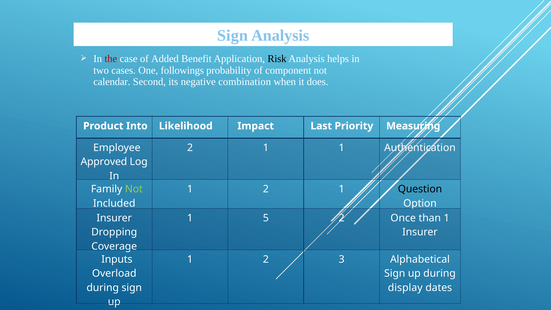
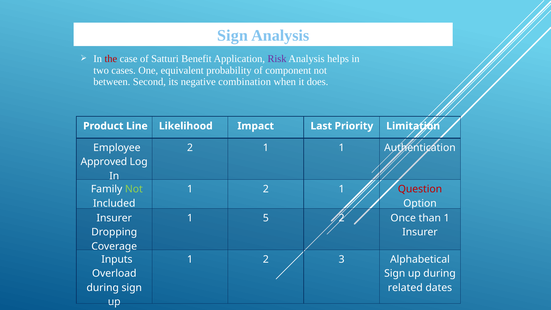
Added: Added -> Satturi
Risk colour: black -> purple
followings: followings -> equivalent
calendar: calendar -> between
Into: Into -> Line
Measuring: Measuring -> Limitation
Question colour: black -> red
display: display -> related
